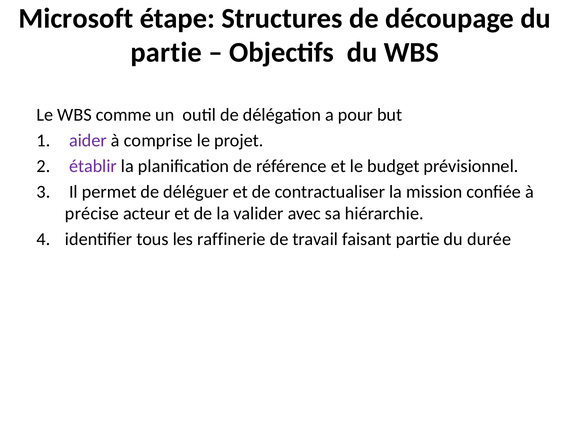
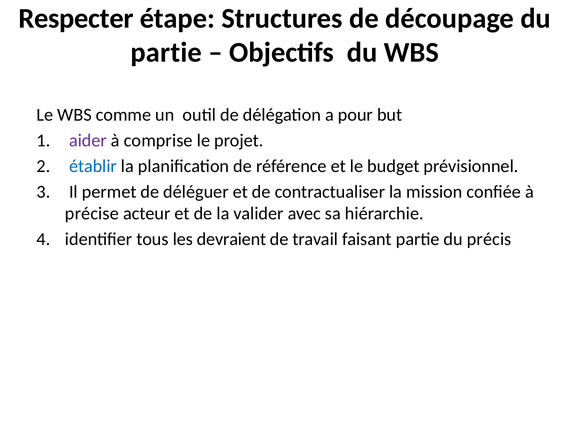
Microsoft: Microsoft -> Respecter
établir colour: purple -> blue
raffinerie: raffinerie -> devraient
durée: durée -> précis
